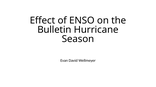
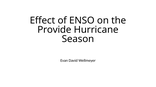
Bulletin: Bulletin -> Provide
